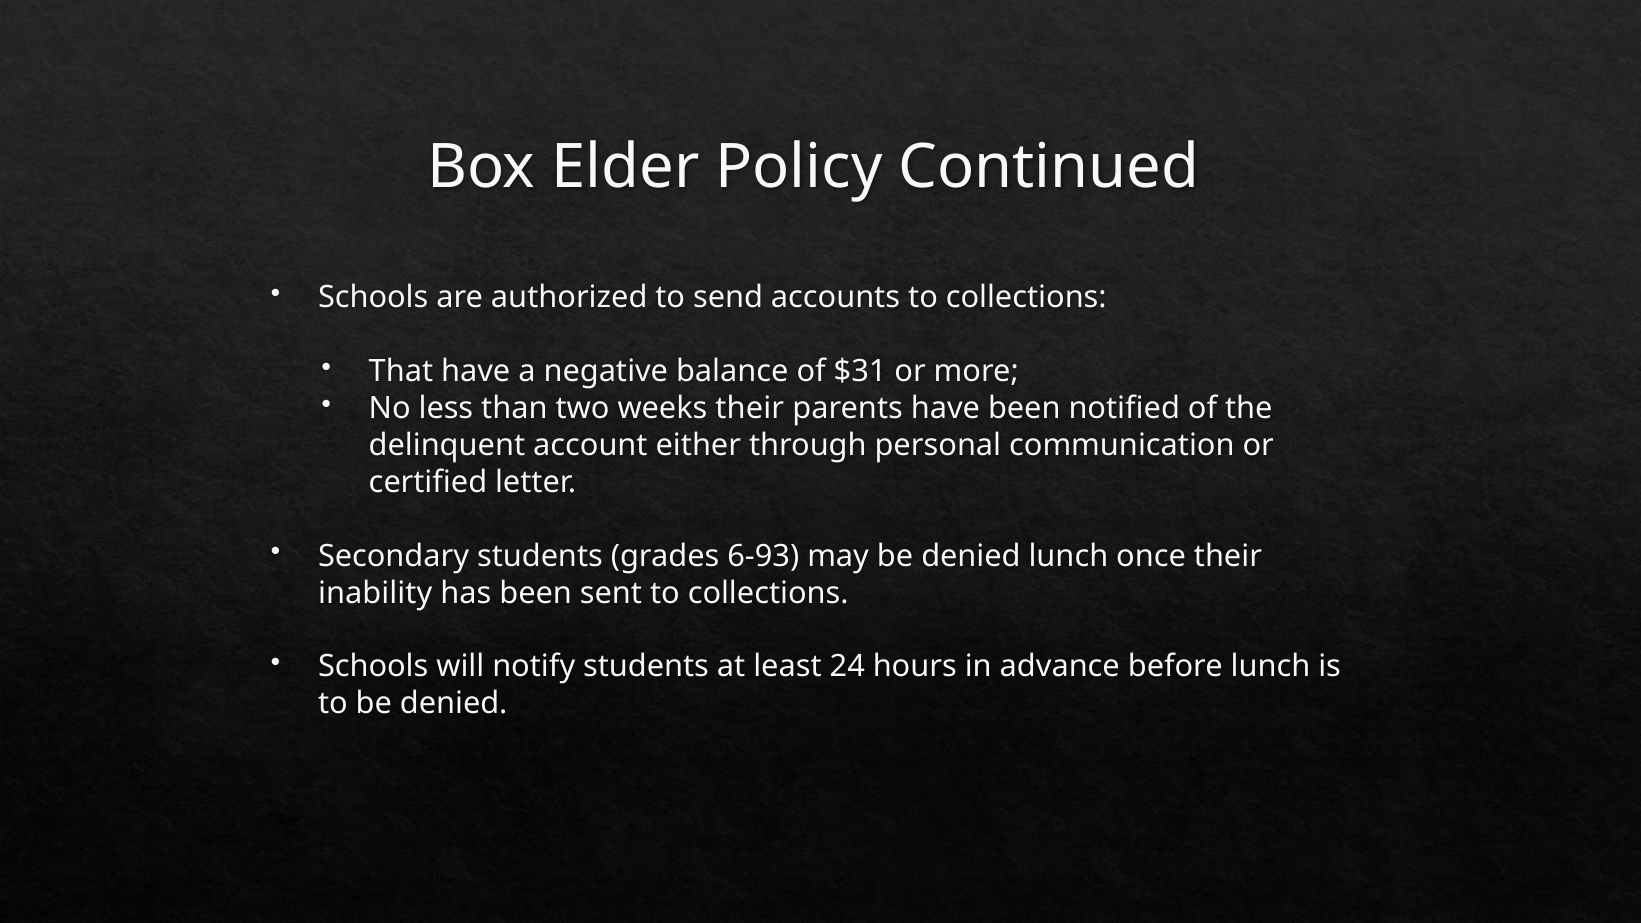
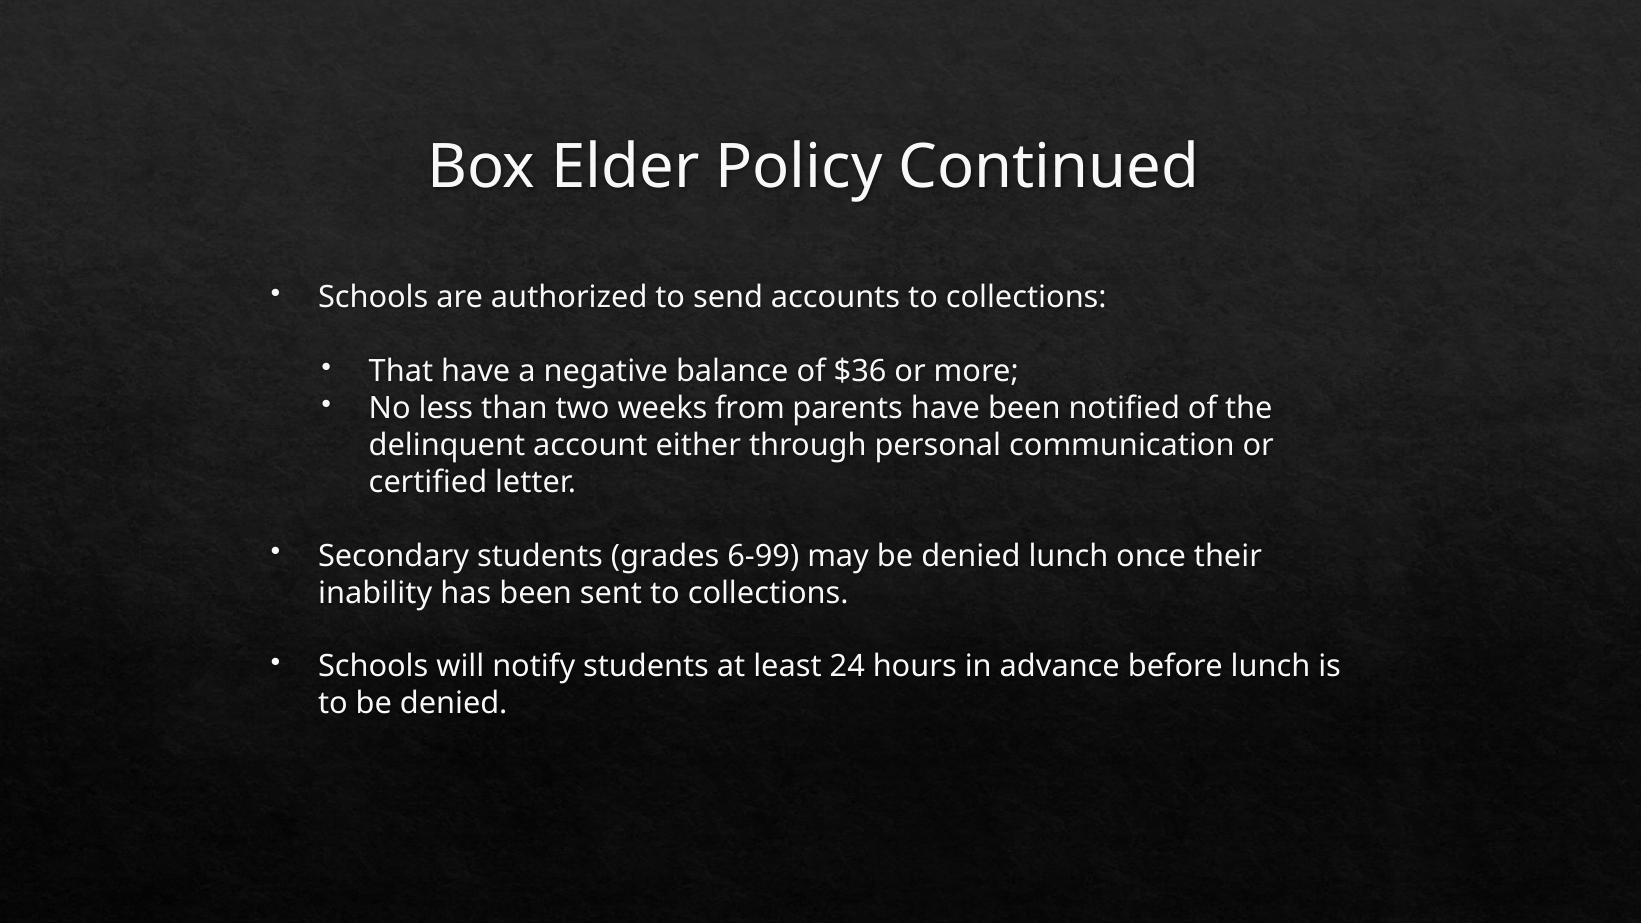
$31: $31 -> $36
weeks their: their -> from
6-93: 6-93 -> 6-99
